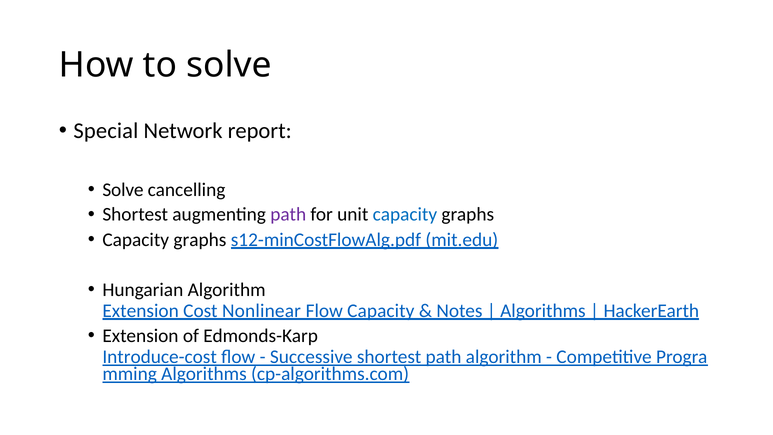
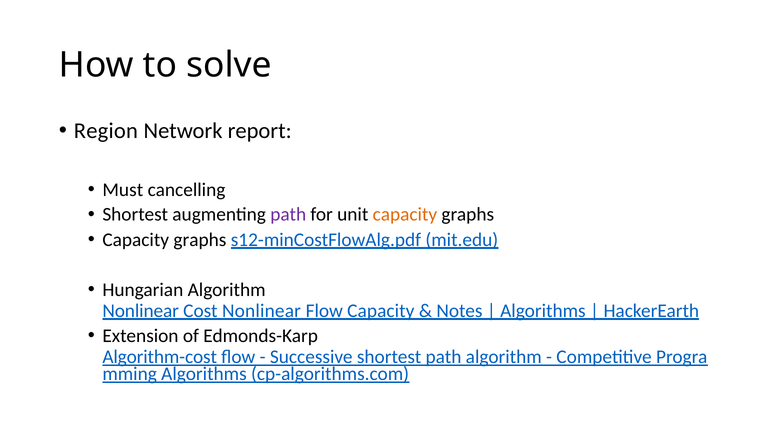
Special: Special -> Region
Solve at (123, 190): Solve -> Must
capacity at (405, 215) colour: blue -> orange
Extension at (141, 311): Extension -> Nonlinear
Introduce-cost: Introduce-cost -> Algorithm-cost
